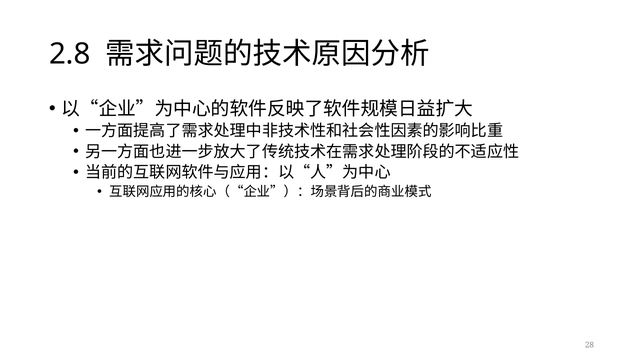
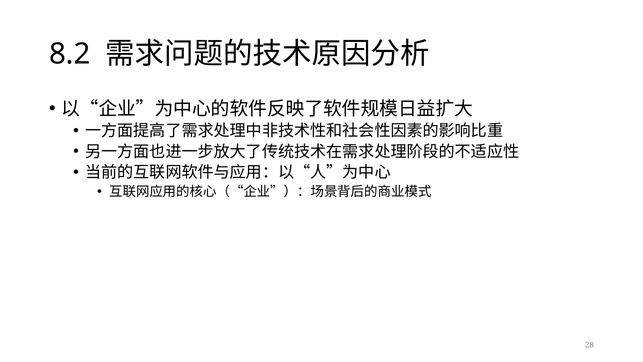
2.8: 2.8 -> 8.2
